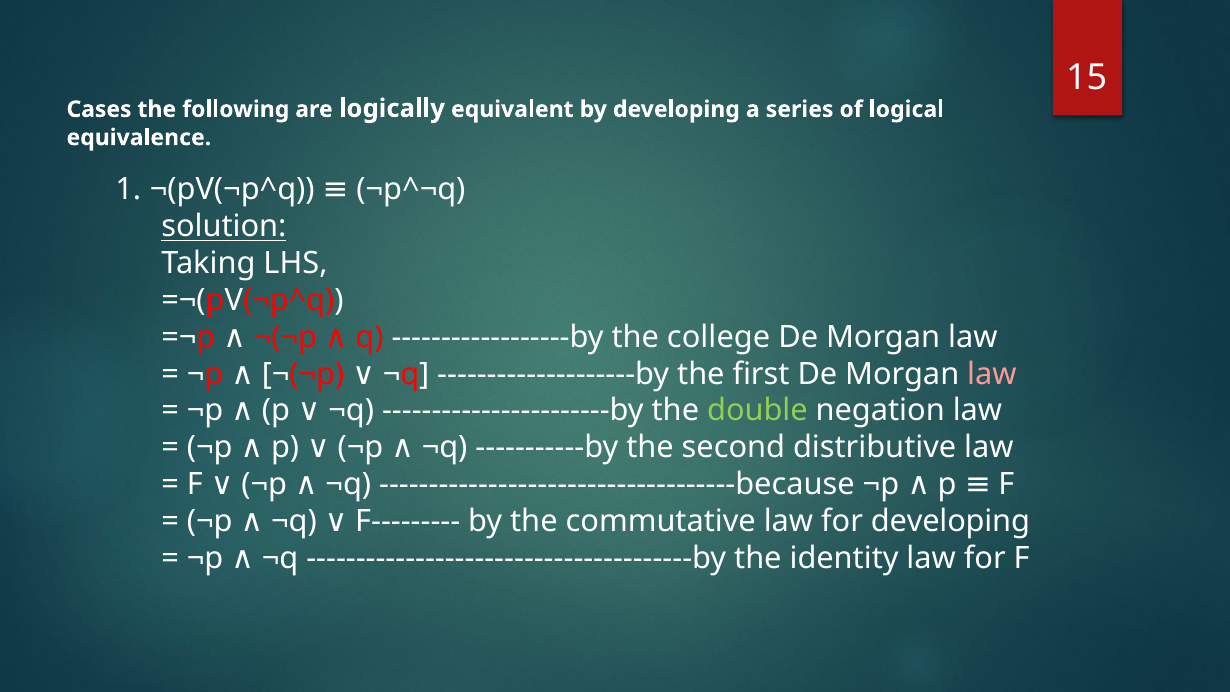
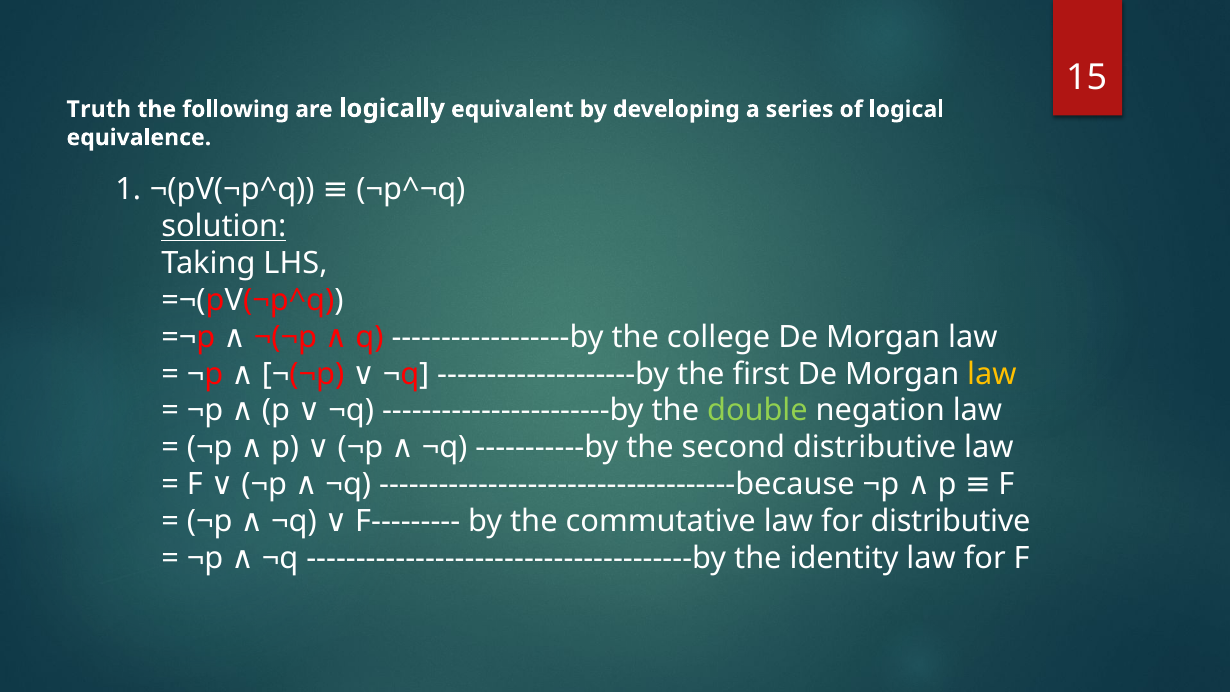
Cases: Cases -> Truth
law at (992, 374) colour: pink -> yellow
for developing: developing -> distributive
